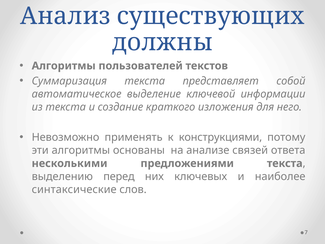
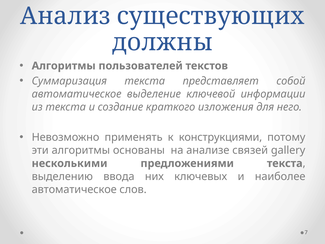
ответа: ответа -> gallery
перед: перед -> ввода
синтаксические at (74, 189): синтаксические -> автоматическое
